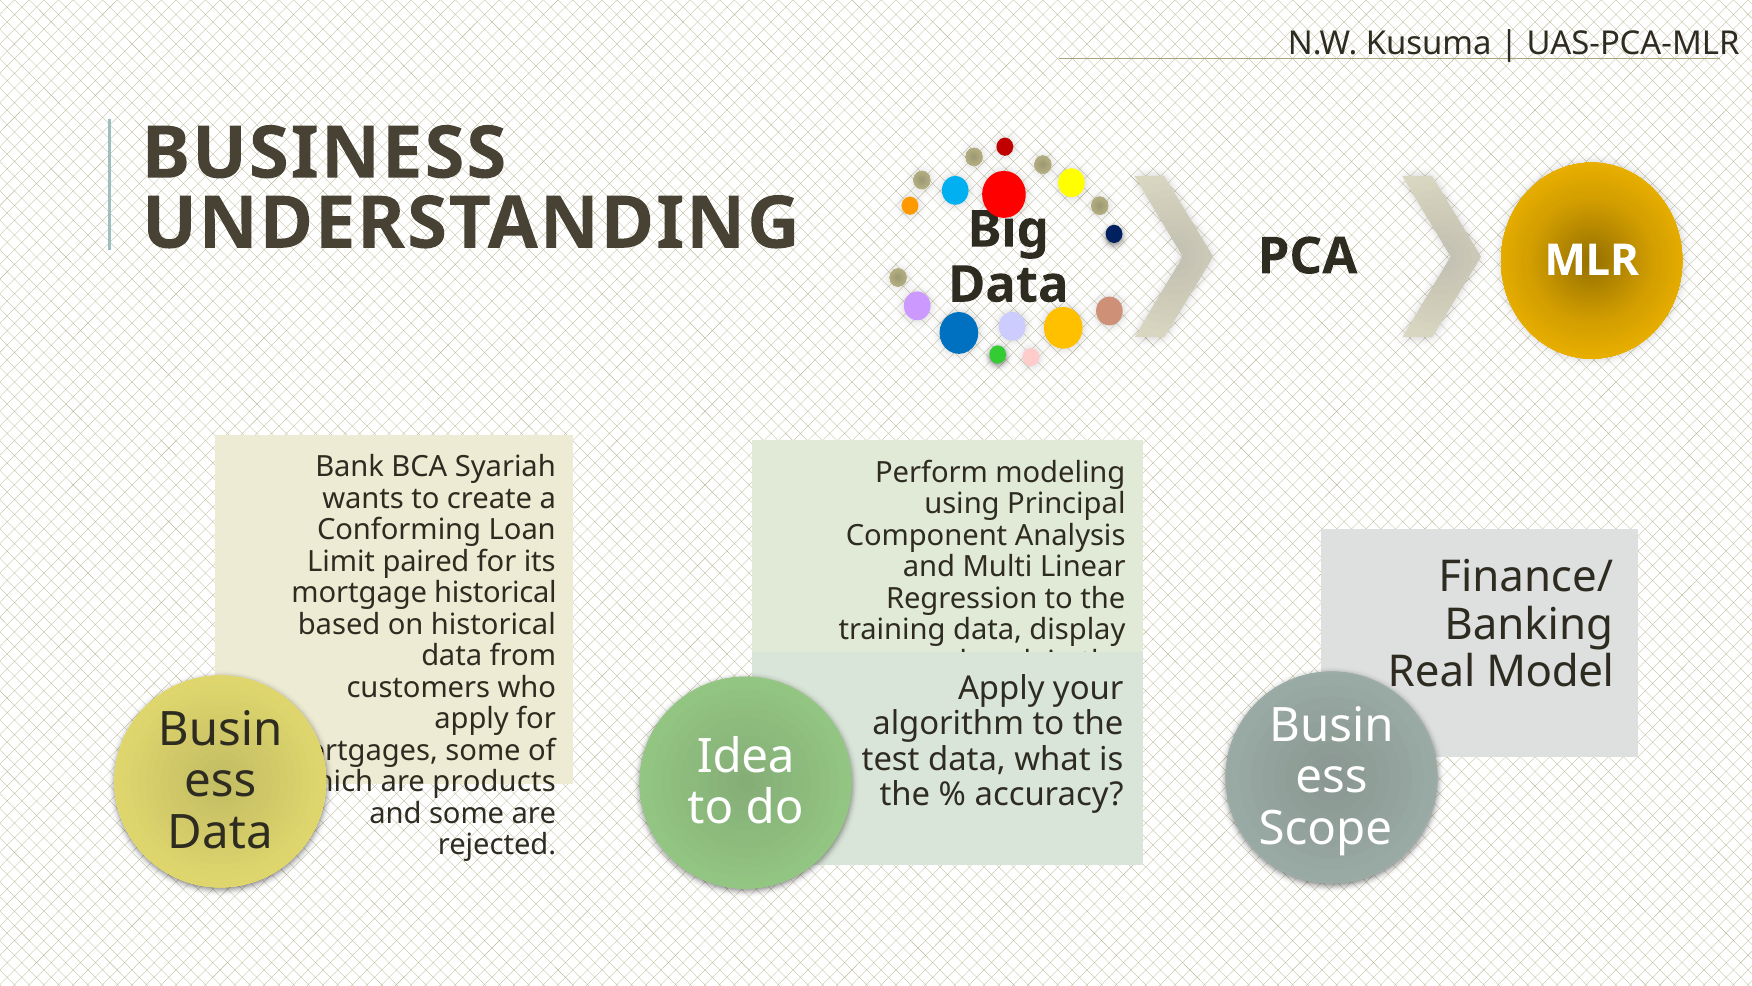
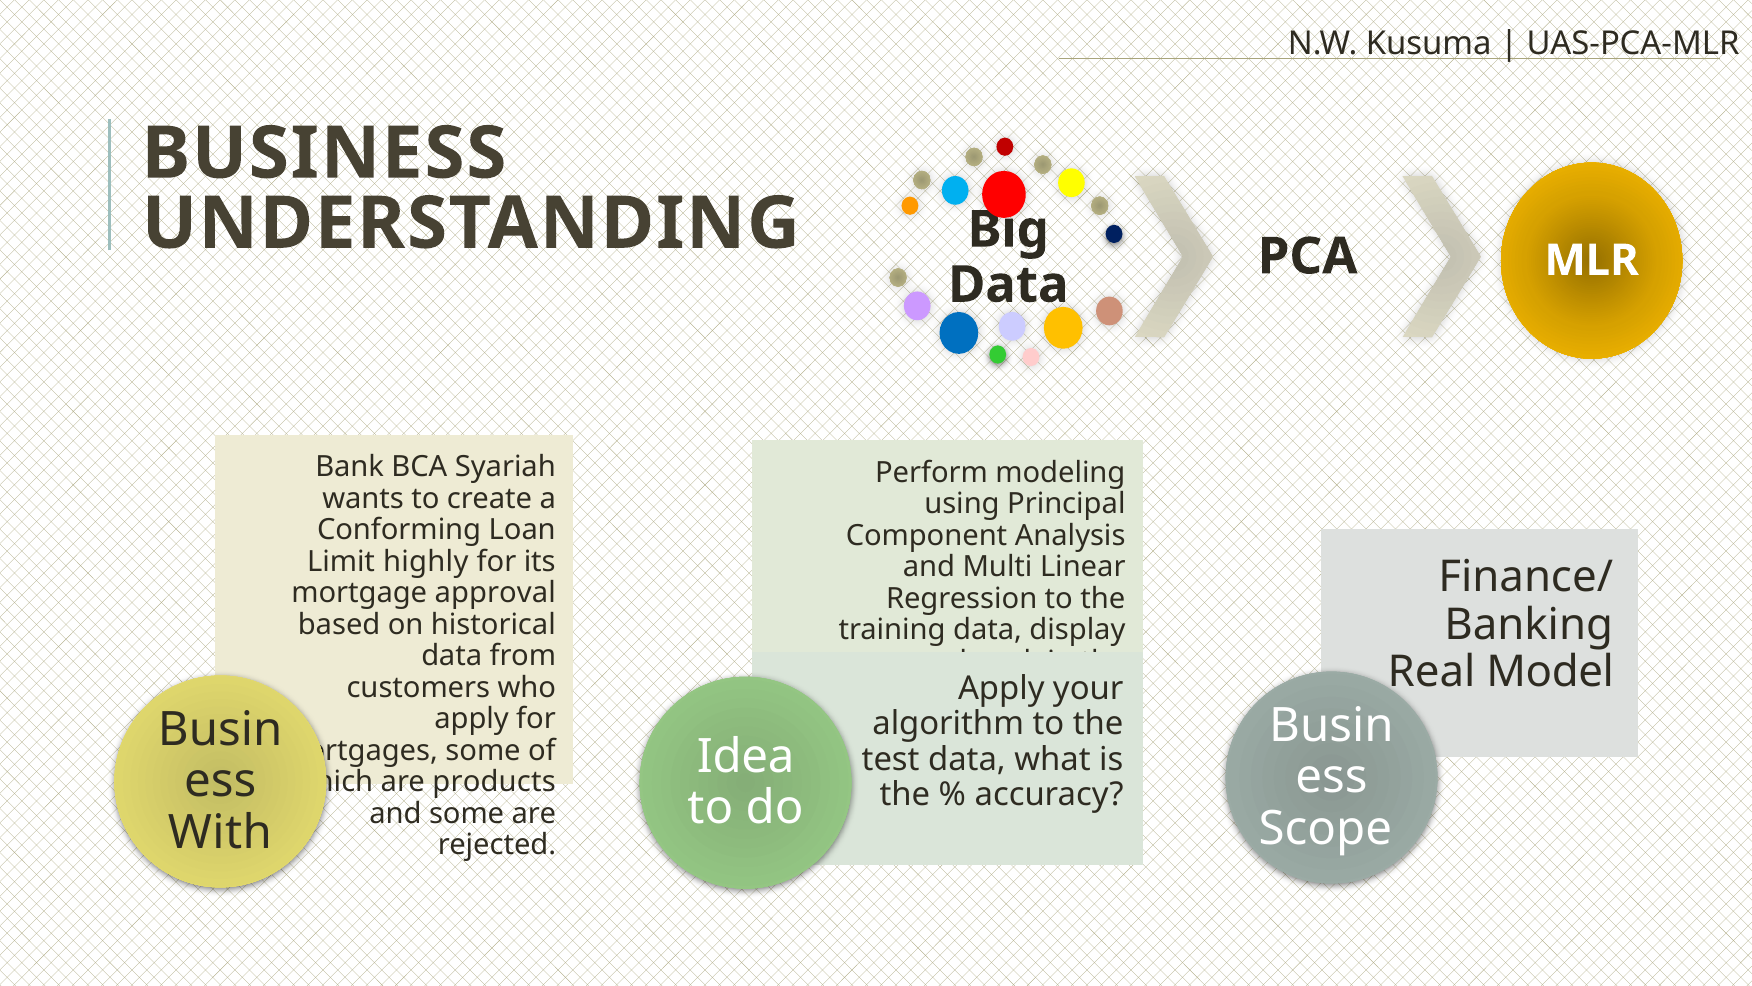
paired: paired -> highly
mortgage historical: historical -> approval
Data at (220, 832): Data -> With
